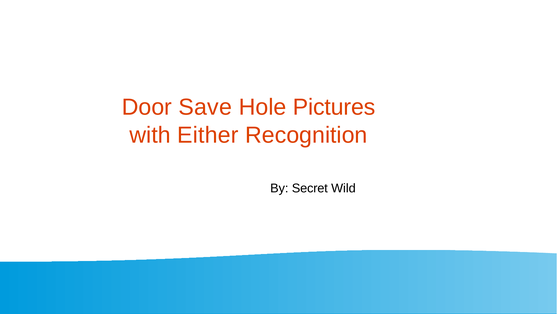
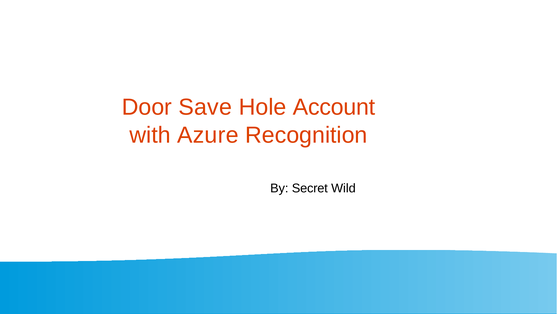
Pictures: Pictures -> Account
Either: Either -> Azure
